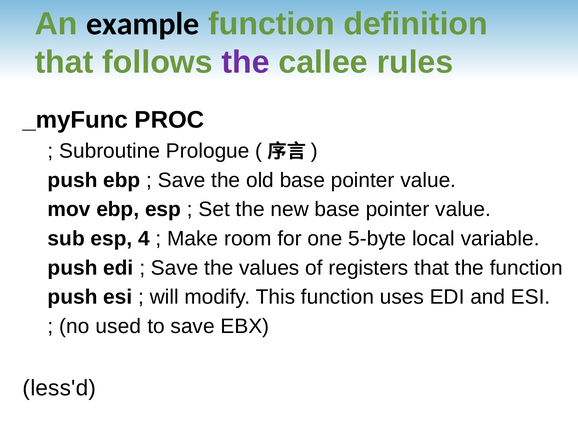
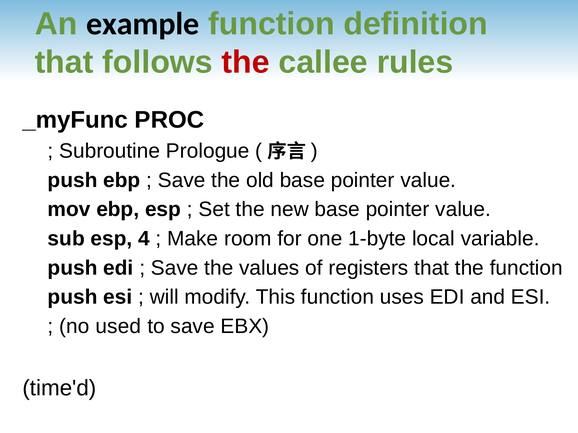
the at (246, 62) colour: purple -> red
5-byte: 5-byte -> 1-byte
less'd: less'd -> time'd
